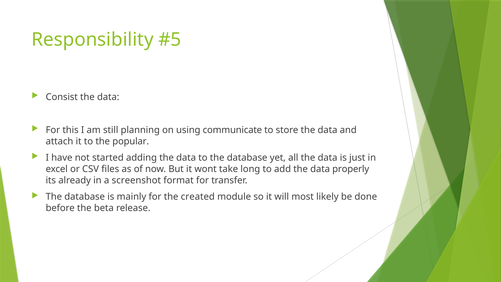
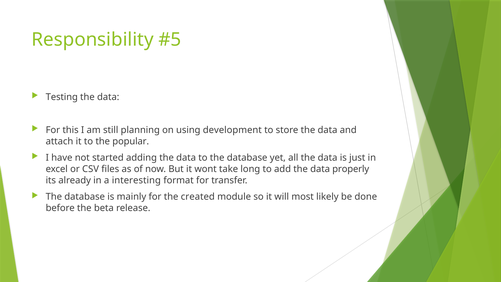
Consist: Consist -> Testing
communicate: communicate -> development
screenshot: screenshot -> interesting
